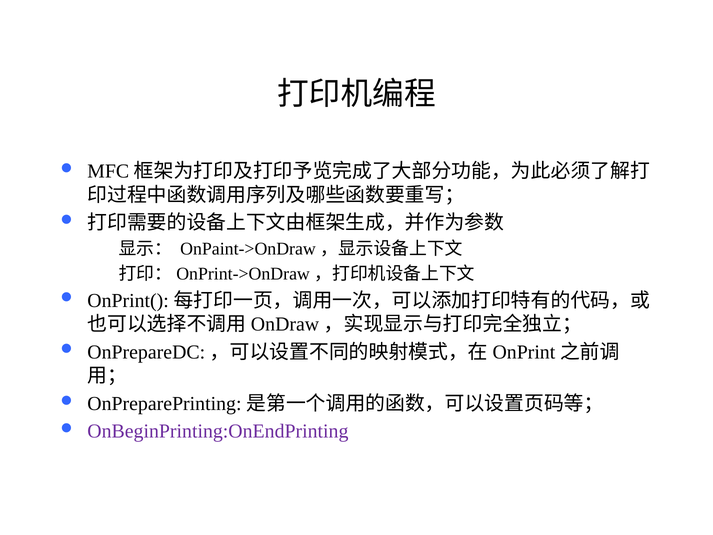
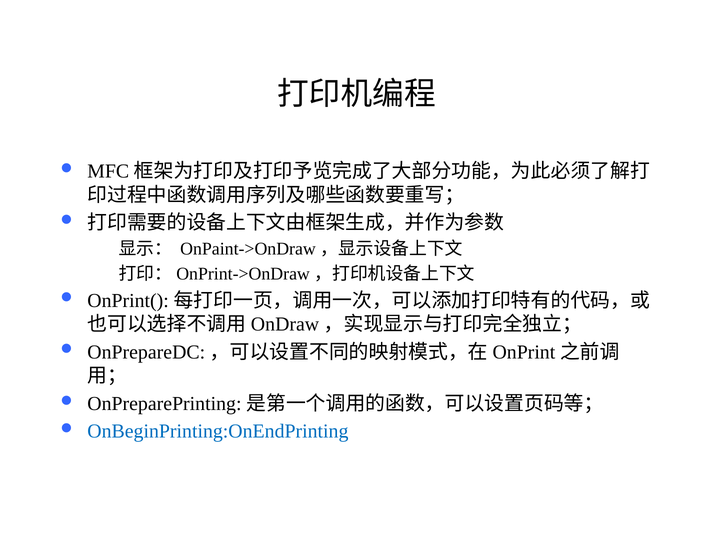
OnBeginPrinting:OnEndPrinting colour: purple -> blue
